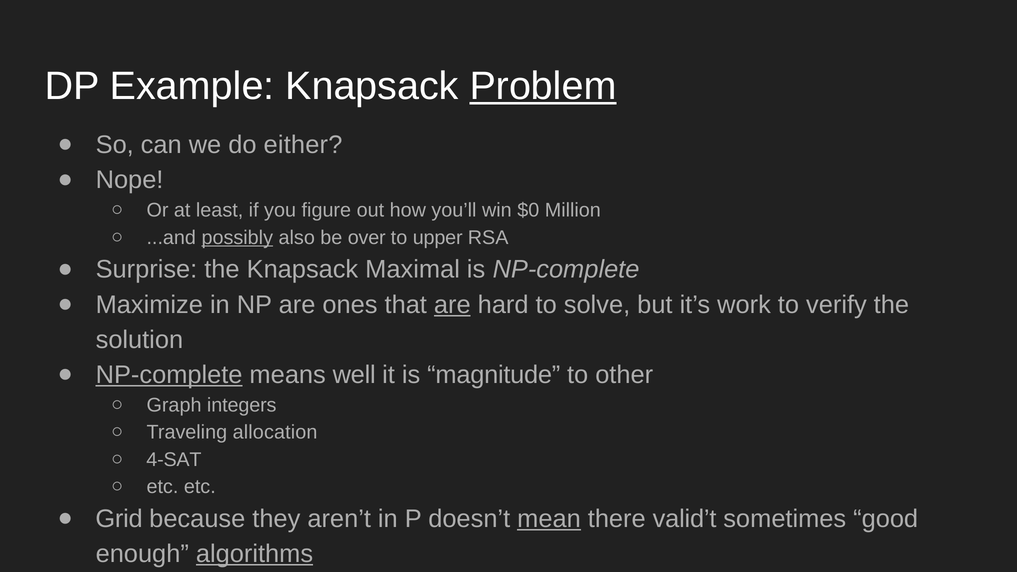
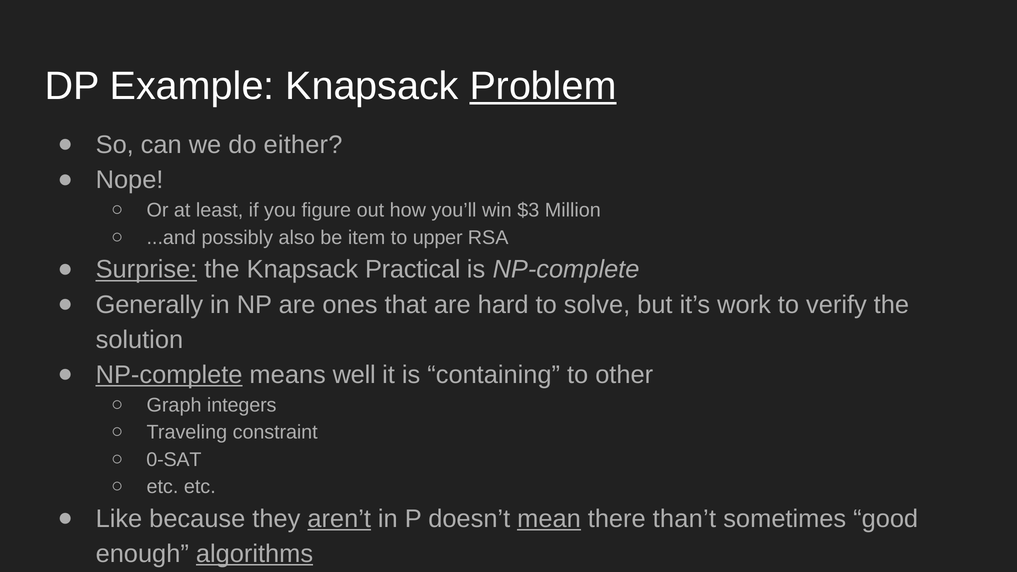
$0: $0 -> $3
possibly underline: present -> none
over: over -> item
Surprise underline: none -> present
Maximal: Maximal -> Practical
Maximize: Maximize -> Generally
are at (452, 305) underline: present -> none
magnitude: magnitude -> containing
allocation: allocation -> constraint
4-SAT: 4-SAT -> 0-SAT
Grid: Grid -> Like
aren’t underline: none -> present
valid’t: valid’t -> than’t
